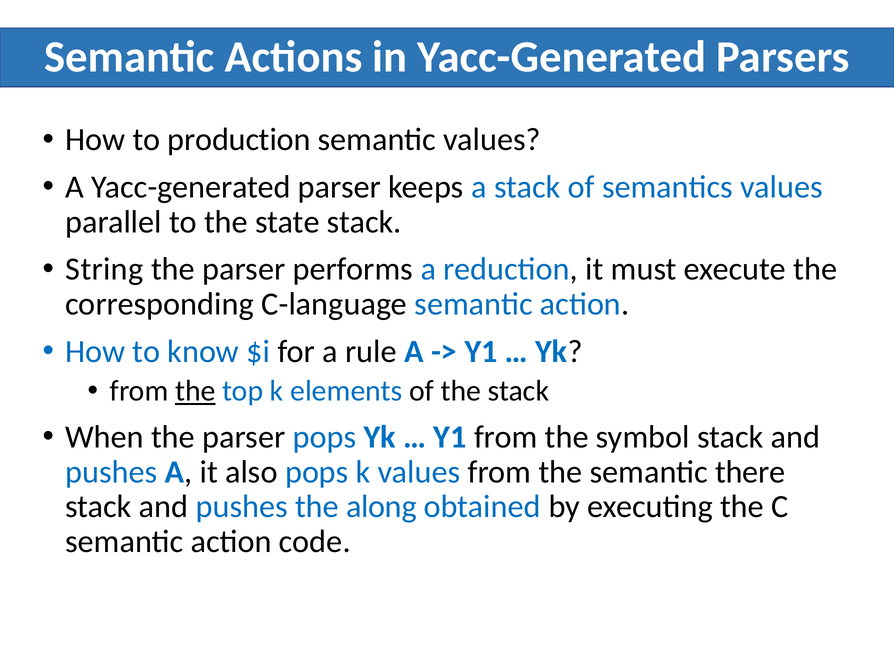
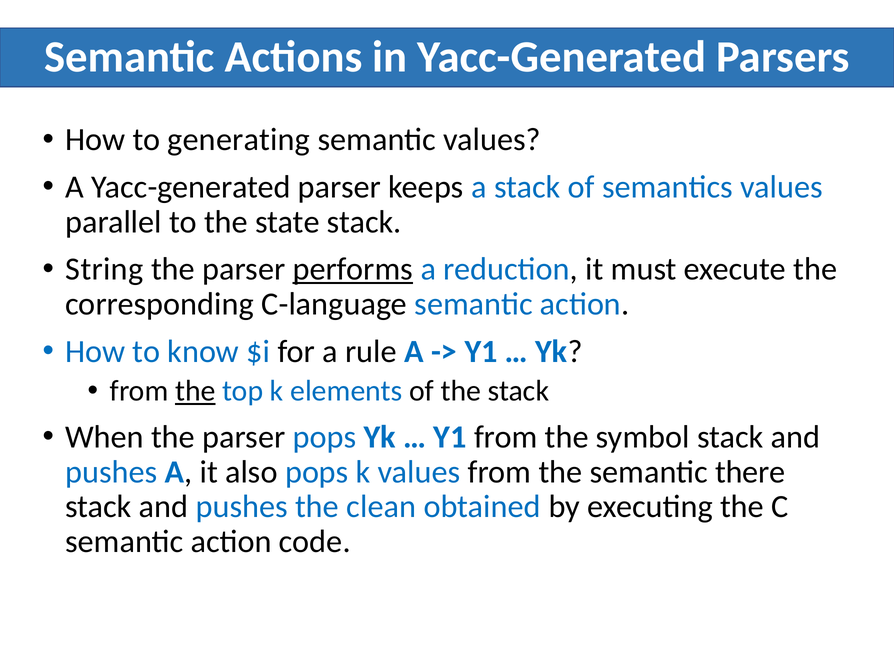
production: production -> generating
performs underline: none -> present
along: along -> clean
